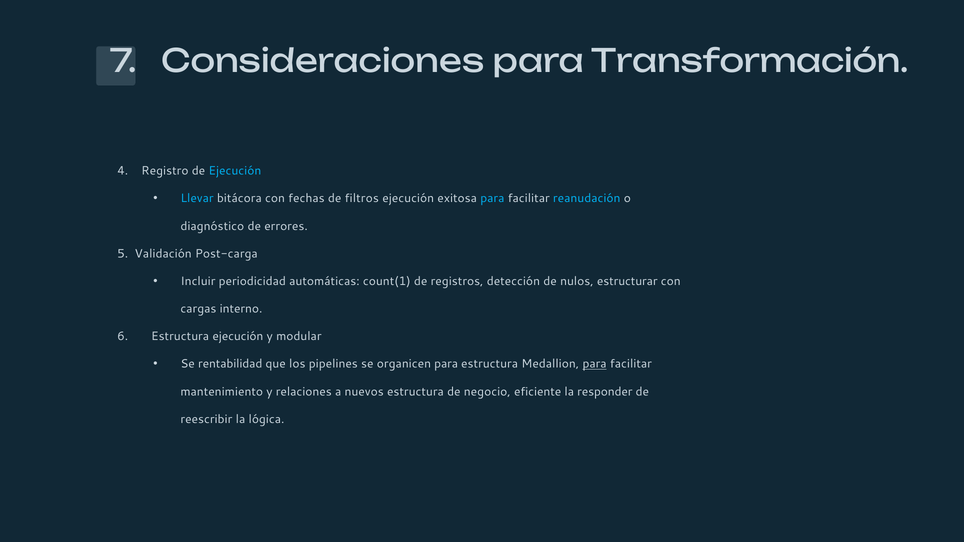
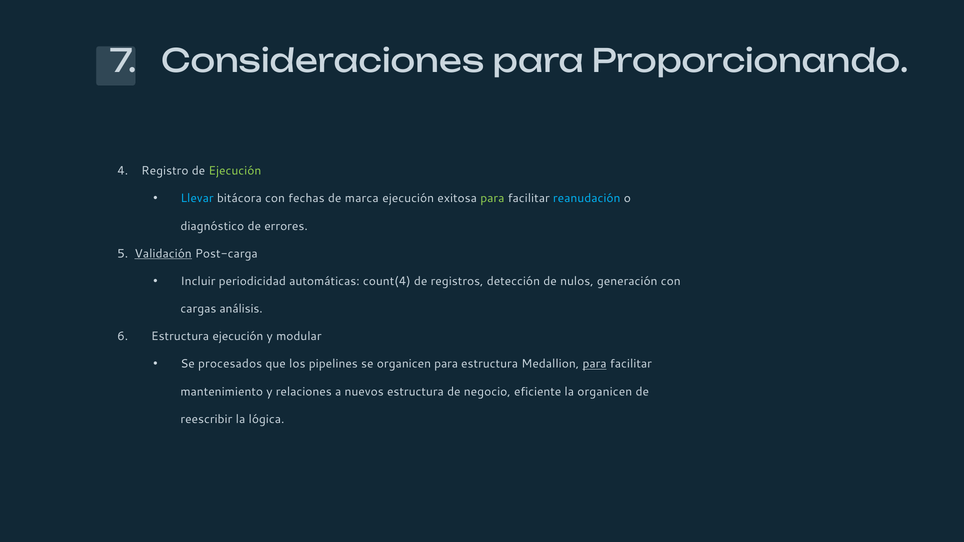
Transformación: Transformación -> Proporcionando
Ejecución at (235, 171) colour: light blue -> light green
filtros: filtros -> marca
para at (492, 199) colour: light blue -> light green
Validación underline: none -> present
count(1: count(1 -> count(4
estructurar: estructurar -> generación
interno: interno -> análisis
rentabilidad: rentabilidad -> procesados
la responder: responder -> organicen
